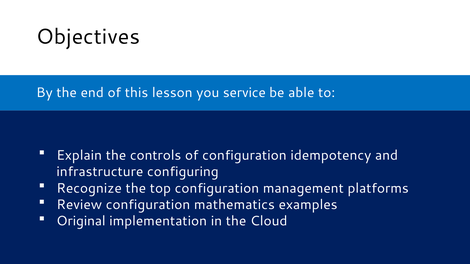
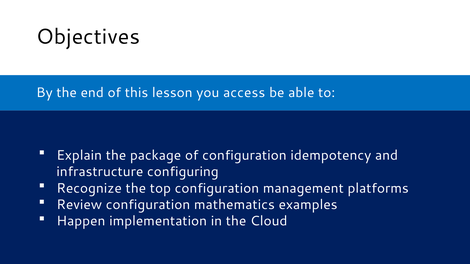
service: service -> access
controls: controls -> package
Original: Original -> Happen
